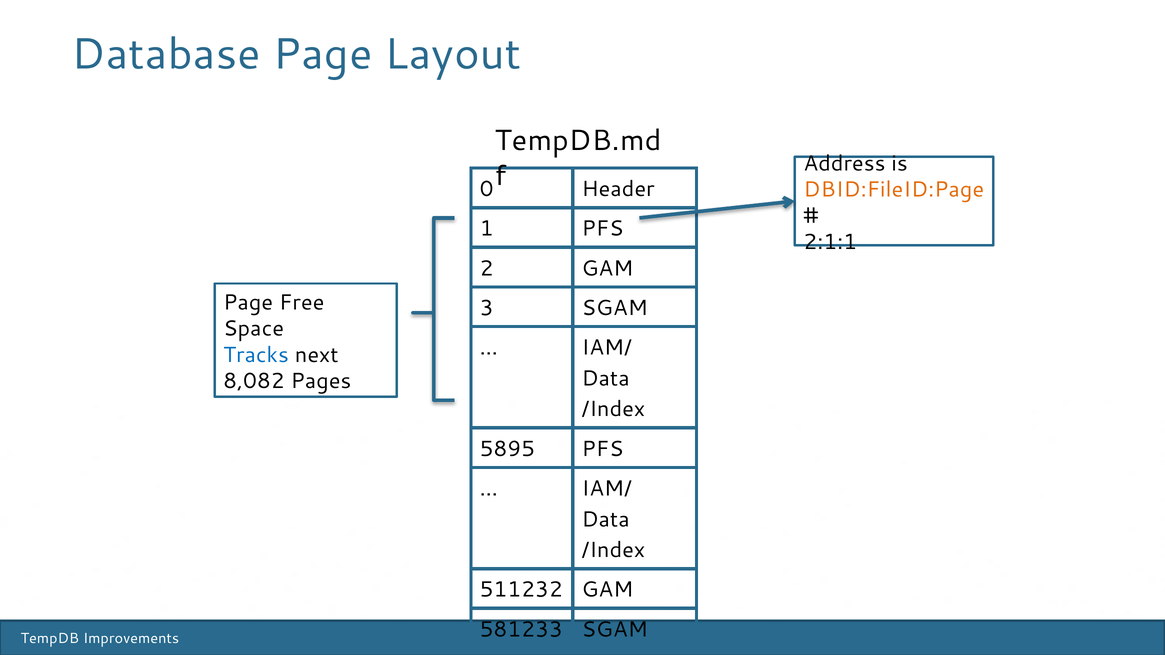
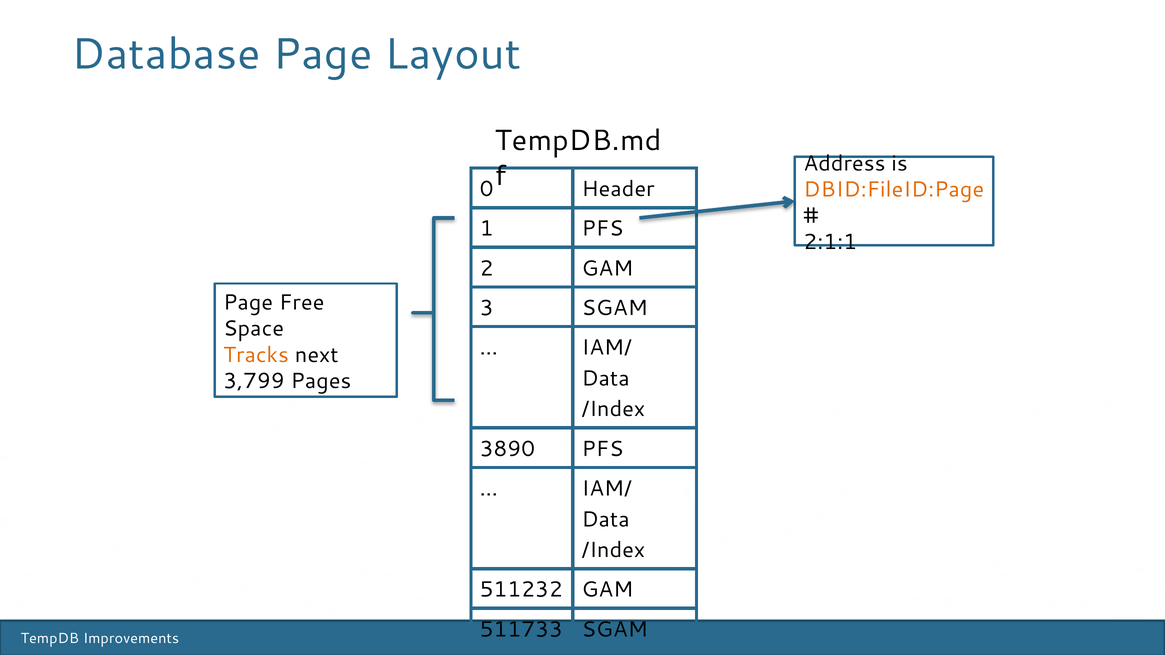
Tracks colour: blue -> orange
8,082: 8,082 -> 3,799
5895: 5895 -> 3890
581233: 581233 -> 511733
